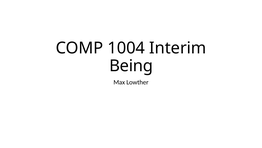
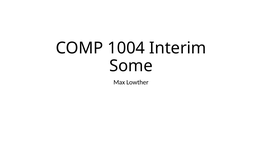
Being: Being -> Some
